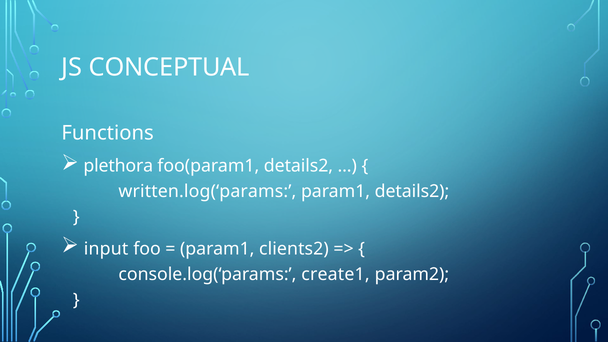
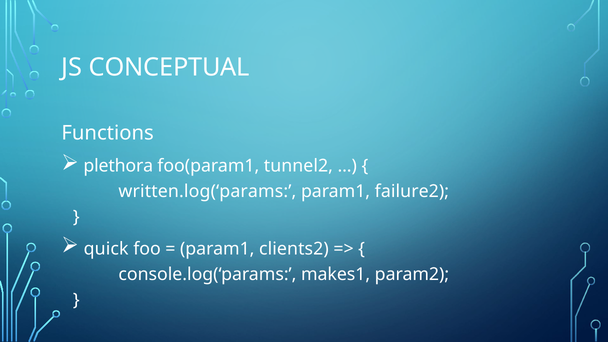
foo(param1 details2: details2 -> tunnel2
param1 details2: details2 -> failure2
input: input -> quick
create1: create1 -> makes1
